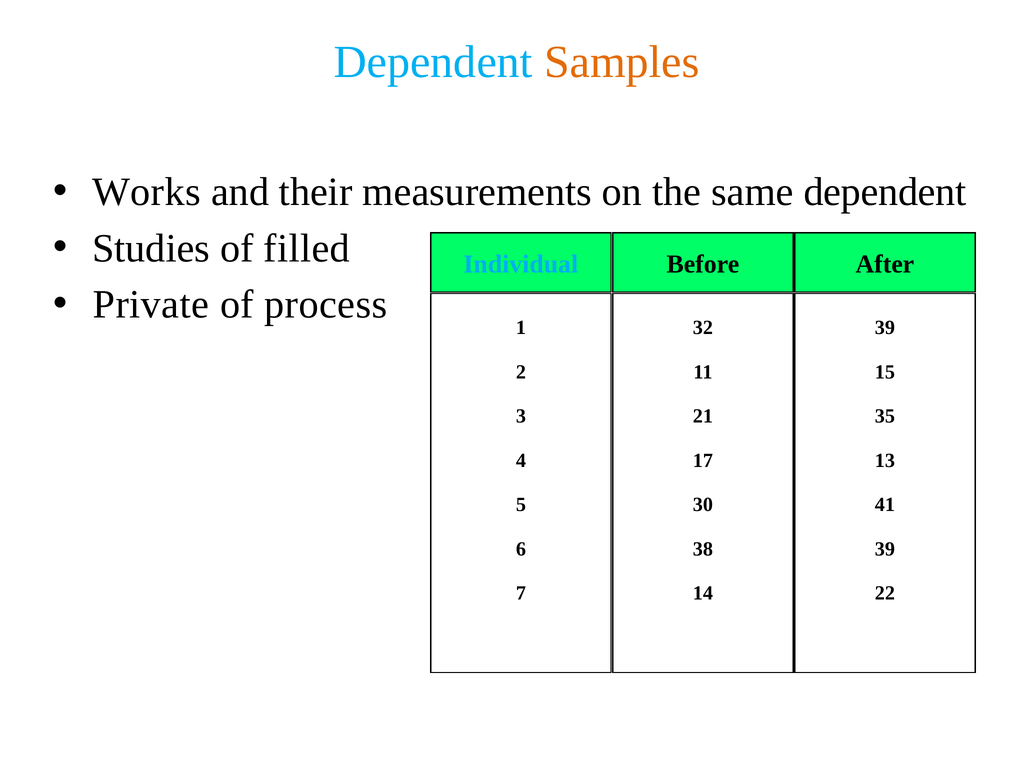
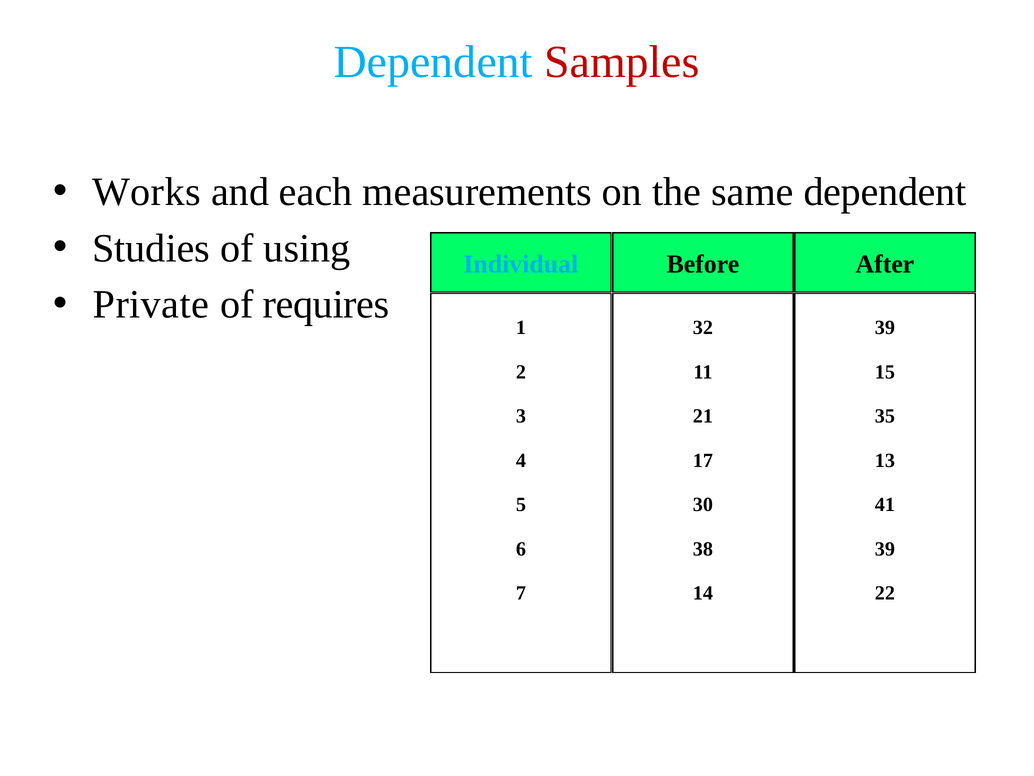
Samples colour: orange -> red
their: their -> each
filled: filled -> using
process: process -> requires
